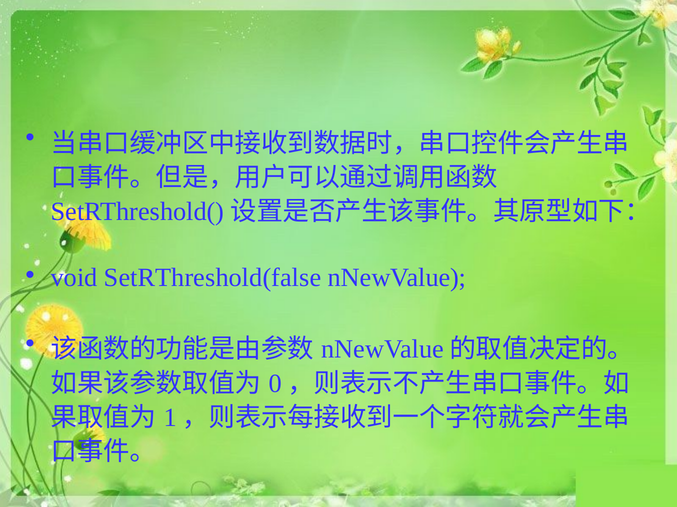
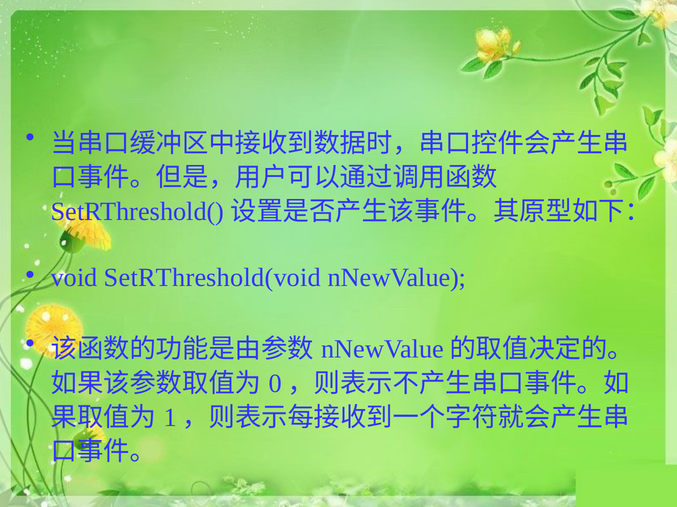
SetRThreshold(false: SetRThreshold(false -> SetRThreshold(void
